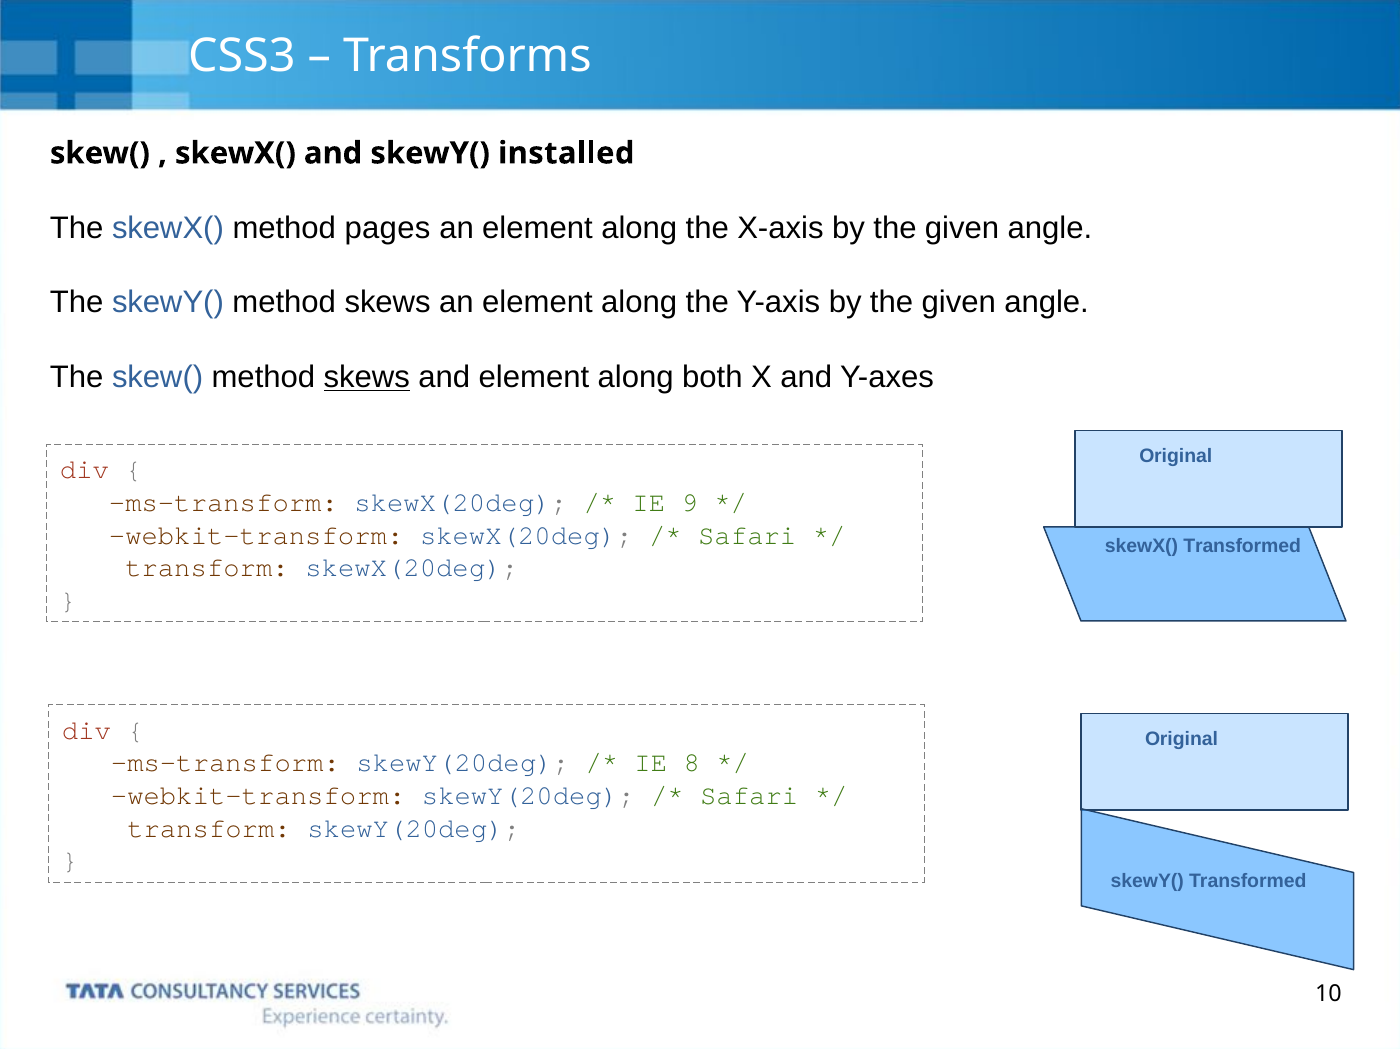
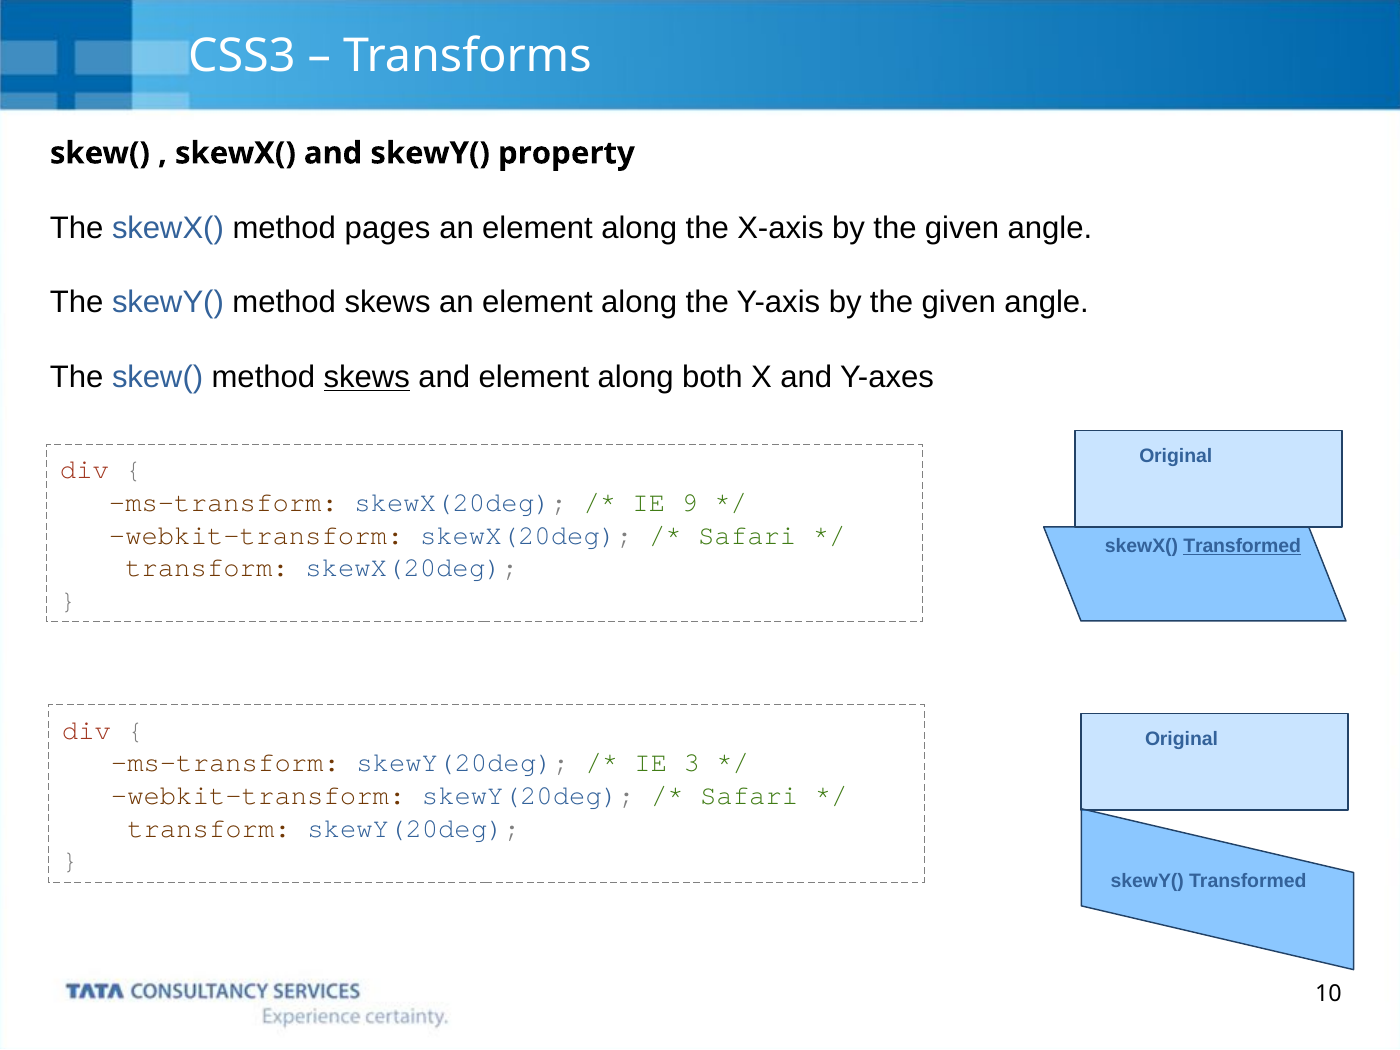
installed: installed -> property
Transformed at (1242, 546) underline: none -> present
8: 8 -> 3
